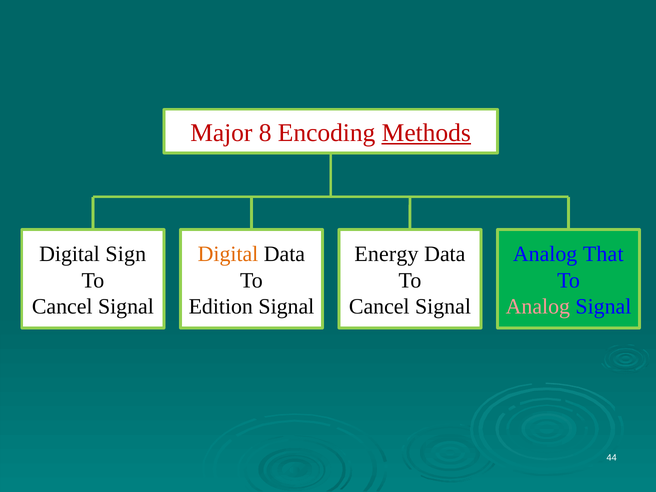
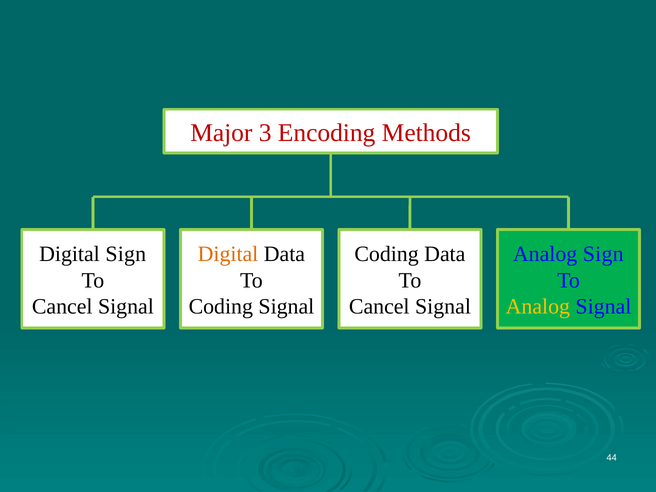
8: 8 -> 3
Methods underline: present -> none
Energy at (386, 254): Energy -> Coding
Analog That: That -> Sign
Edition at (221, 307): Edition -> Coding
Analog at (538, 307) colour: pink -> yellow
